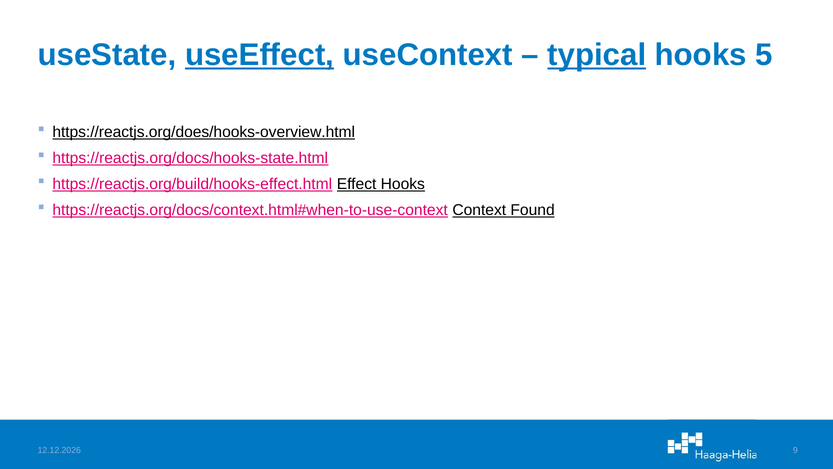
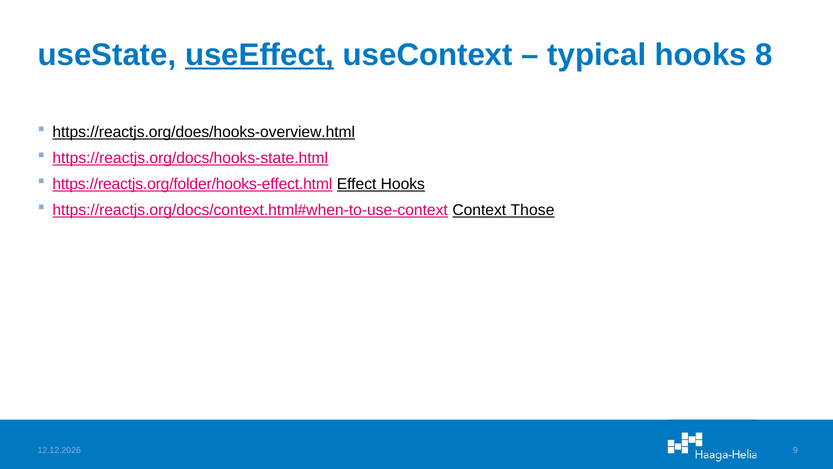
typical underline: present -> none
5: 5 -> 8
https://reactjs.org/build/hooks-effect.html: https://reactjs.org/build/hooks-effect.html -> https://reactjs.org/folder/hooks-effect.html
Found: Found -> Those
